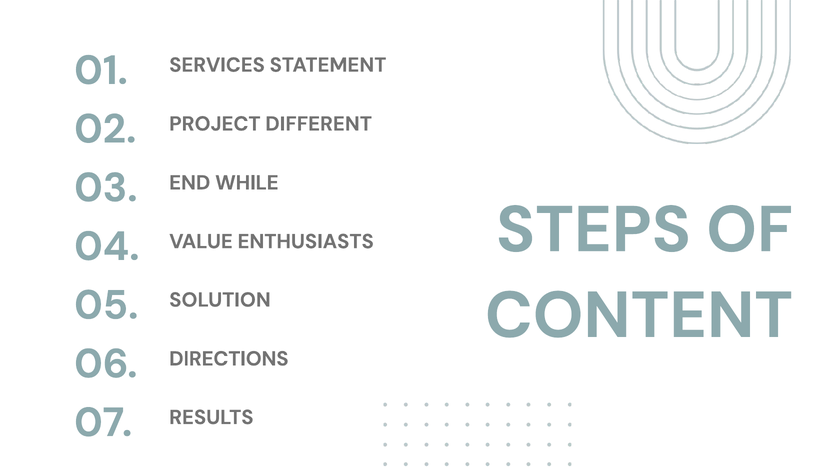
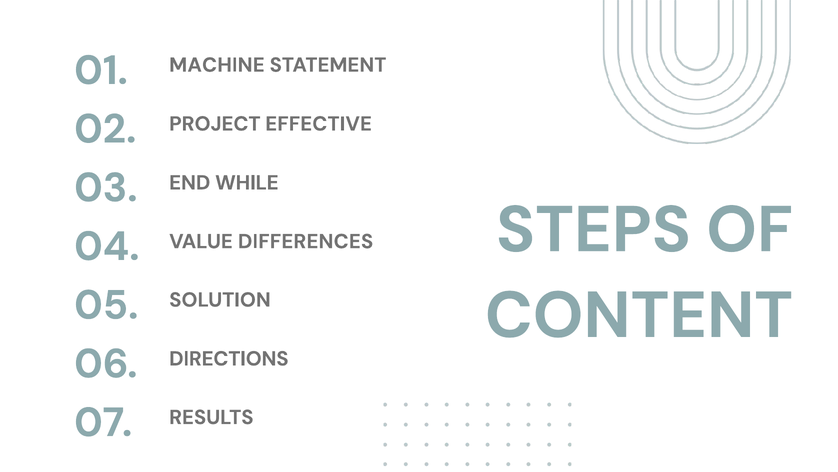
SERVICES: SERVICES -> MACHINE
DIFFERENT: DIFFERENT -> EFFECTIVE
ENTHUSIASTS: ENTHUSIASTS -> DIFFERENCES
